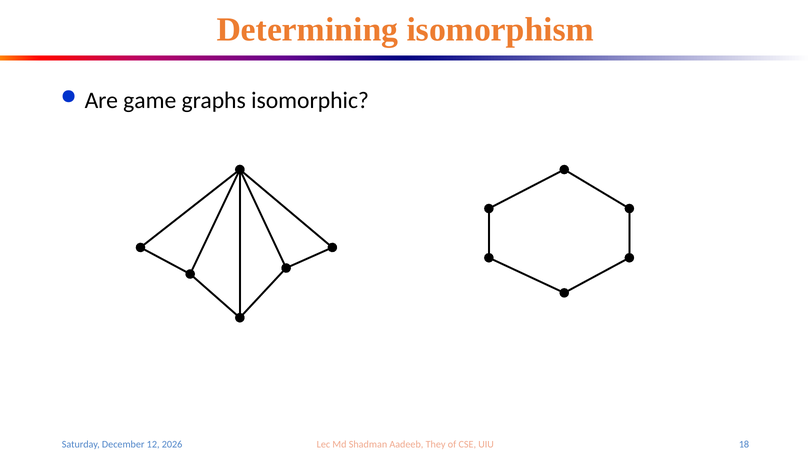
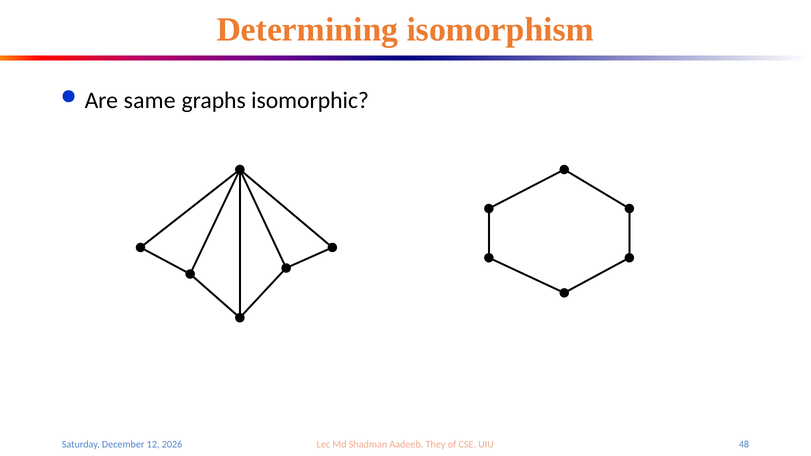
game: game -> same
18: 18 -> 48
